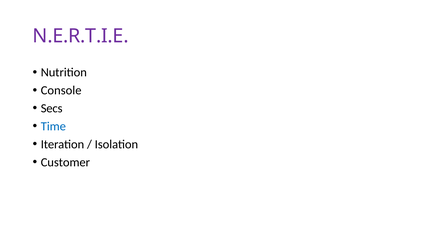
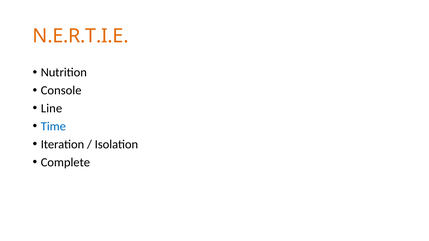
N.E.R.T.I.E colour: purple -> orange
Secs: Secs -> Line
Customer: Customer -> Complete
